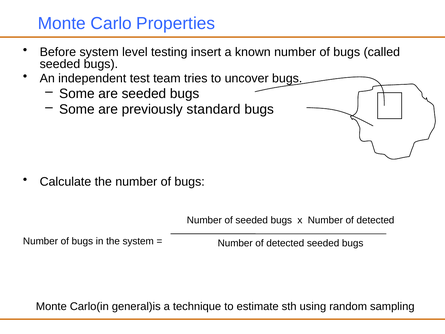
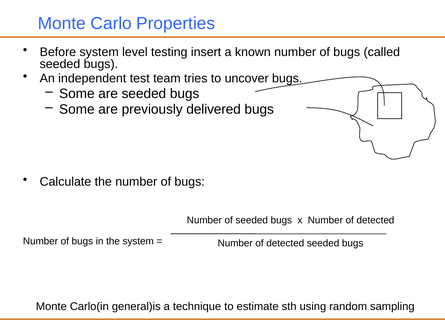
standard: standard -> delivered
